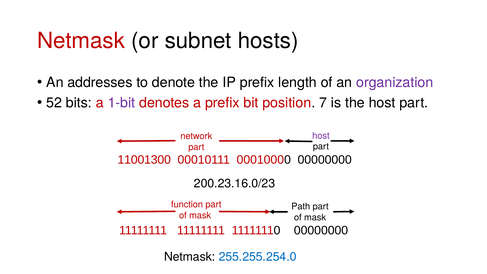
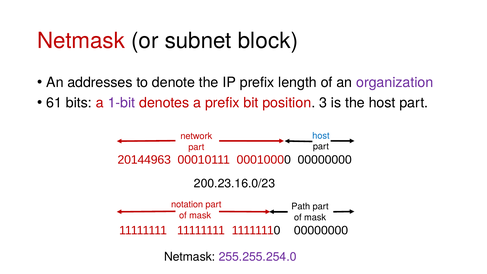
hosts: hosts -> block
52: 52 -> 61
7: 7 -> 3
host at (321, 136) colour: purple -> blue
11001300: 11001300 -> 20144963
function: function -> notation
255.255.254.0 colour: blue -> purple
